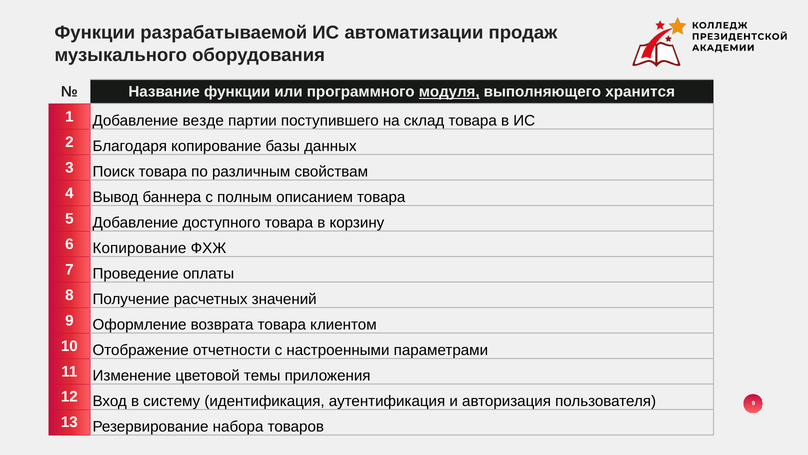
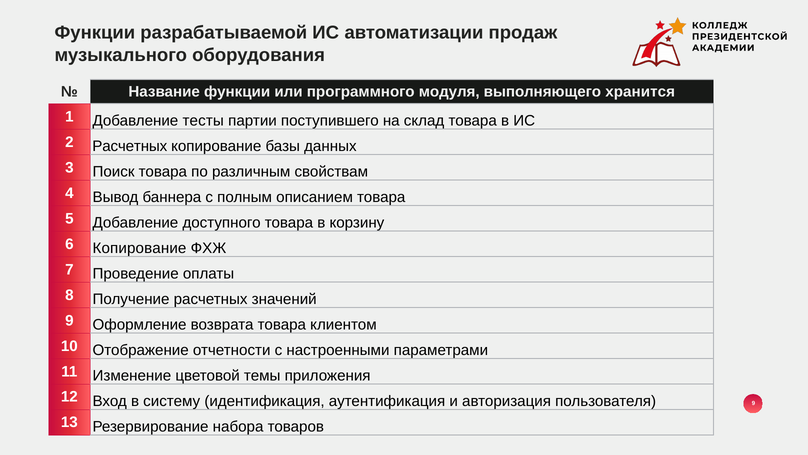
модуля underline: present -> none
везде: везде -> тесты
2 Благодаря: Благодаря -> Расчетных
